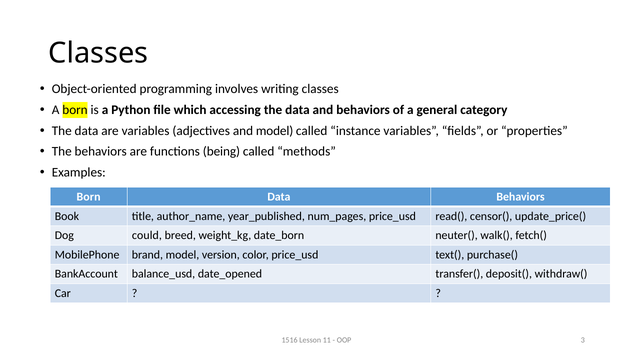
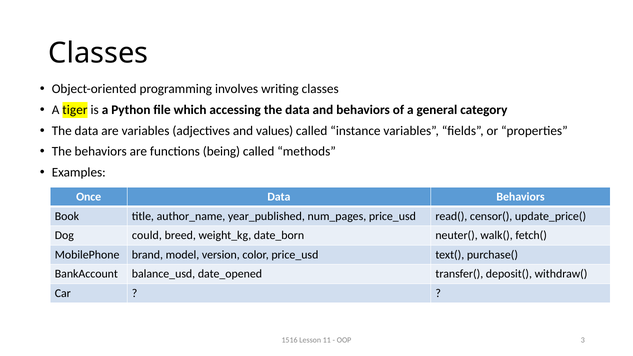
A born: born -> tiger
and model: model -> values
Born at (89, 197): Born -> Once
